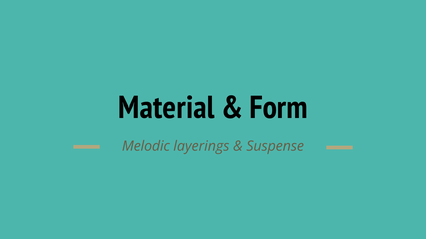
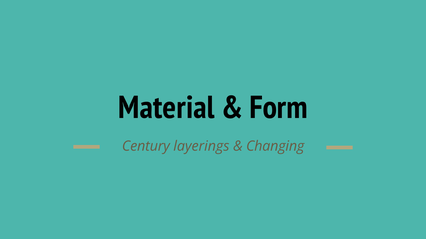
Melodic: Melodic -> Century
Suspense: Suspense -> Changing
